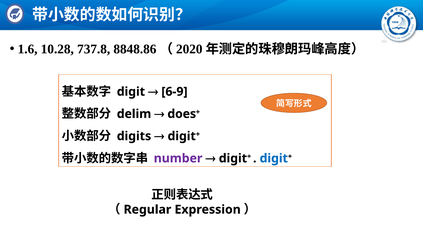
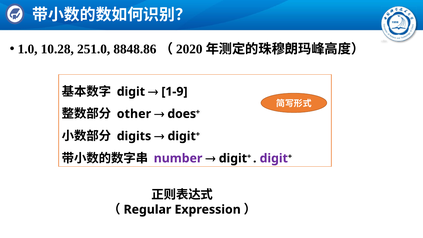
1.6: 1.6 -> 1.0
737.8: 737.8 -> 251.0
6-9: 6-9 -> 1-9
delim: delim -> other
digit at (274, 158) colour: blue -> purple
